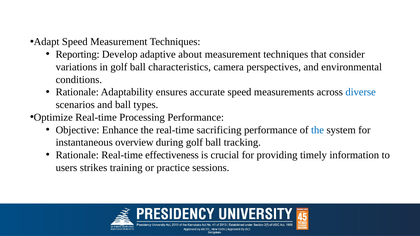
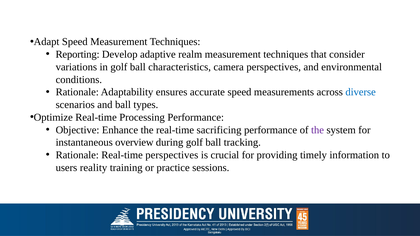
about: about -> realm
the at (318, 130) colour: blue -> purple
Real-time effectiveness: effectiveness -> perspectives
strikes: strikes -> reality
